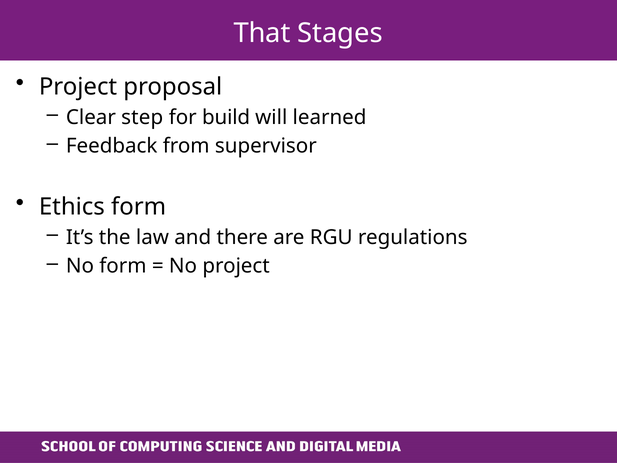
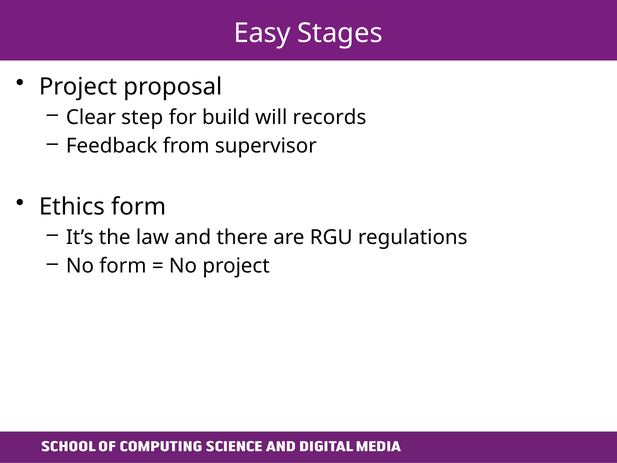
That: That -> Easy
learned: learned -> records
